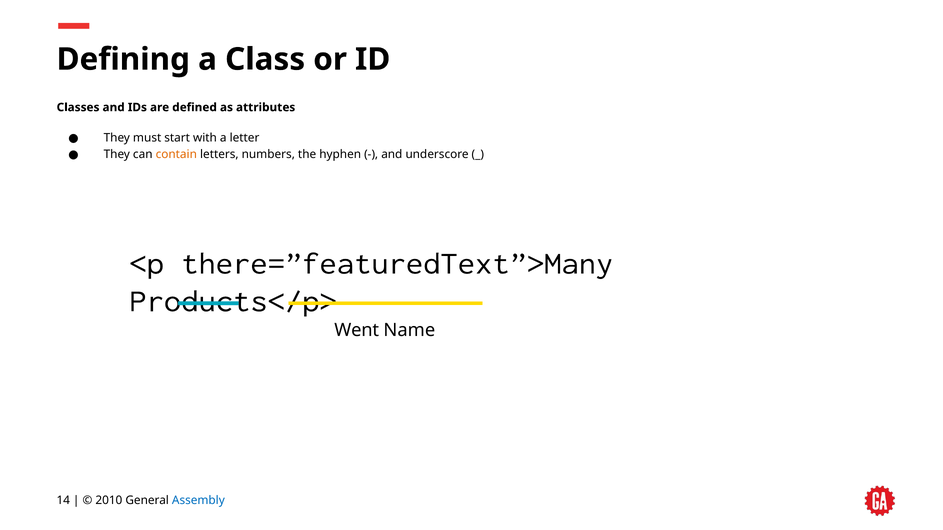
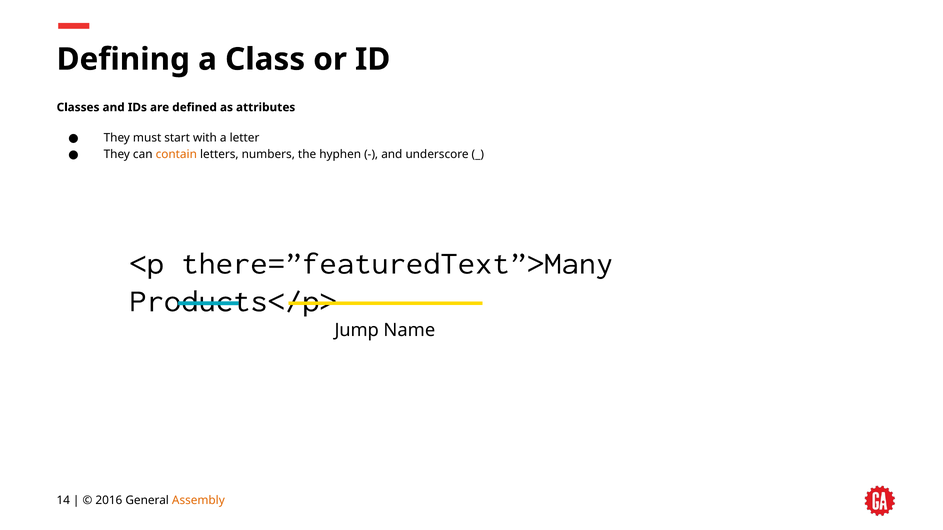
Went: Went -> Jump
2010: 2010 -> 2016
Assembly colour: blue -> orange
